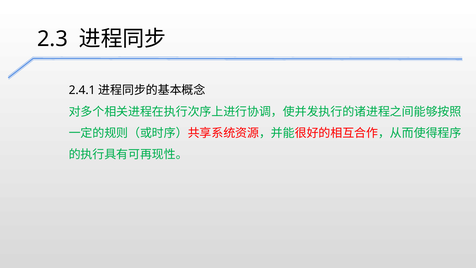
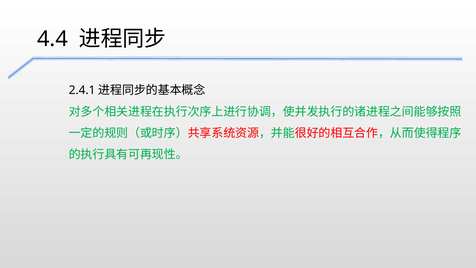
2.3: 2.3 -> 4.4
